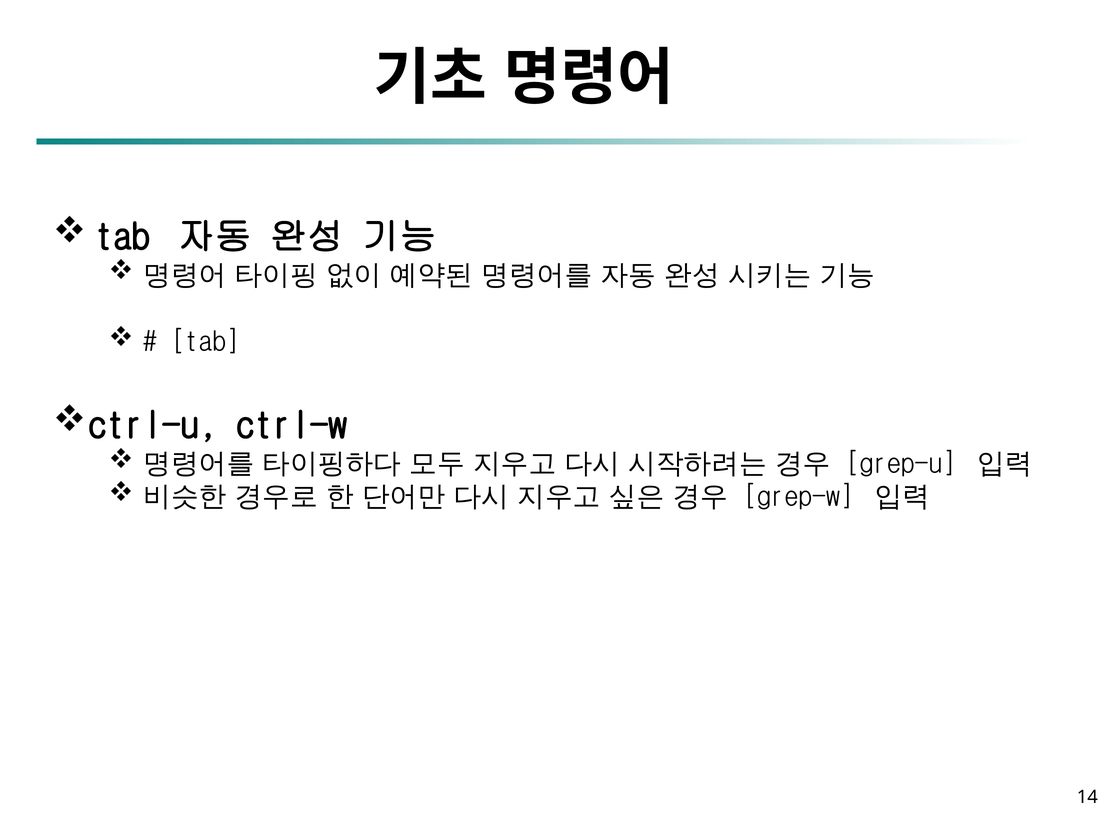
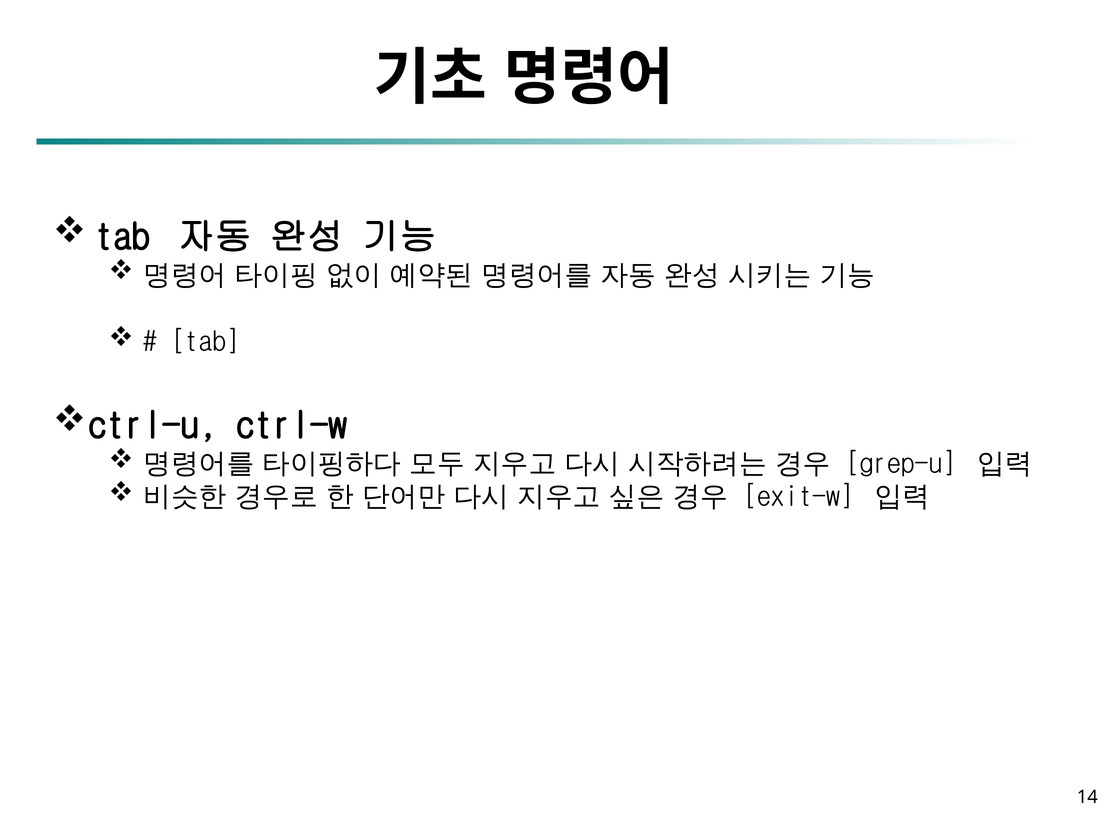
grep-w: grep-w -> exit-w
